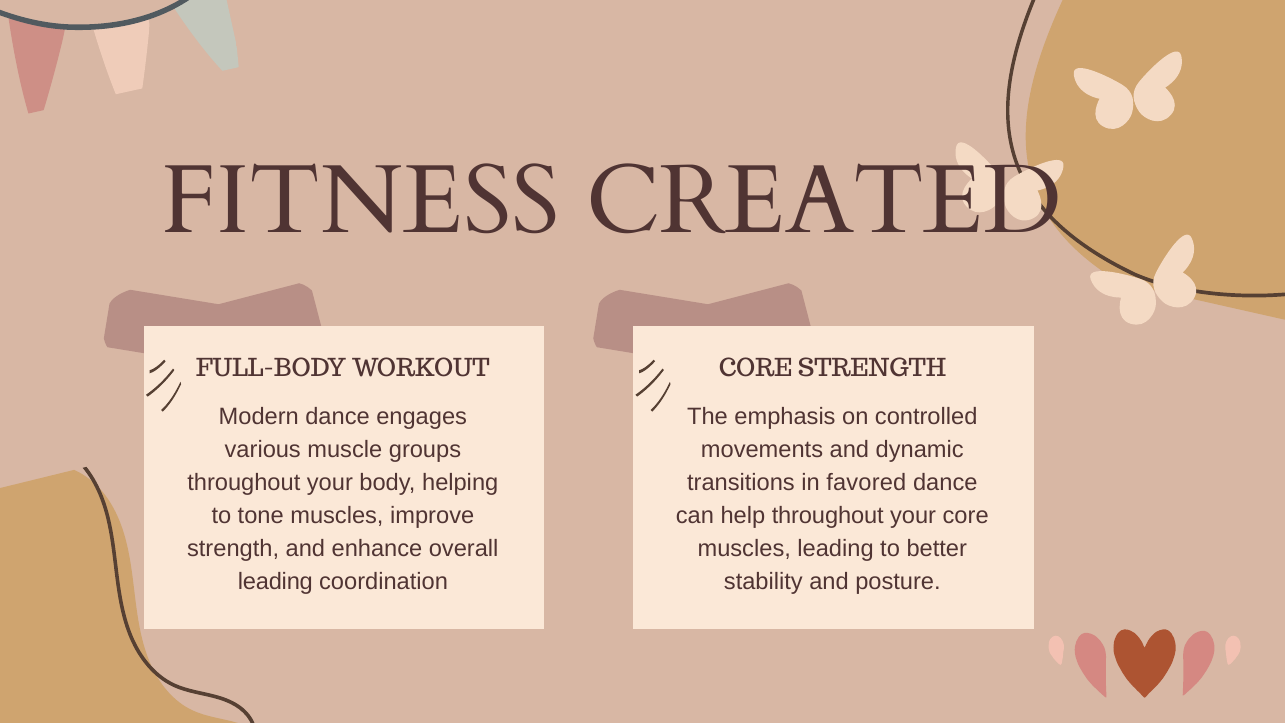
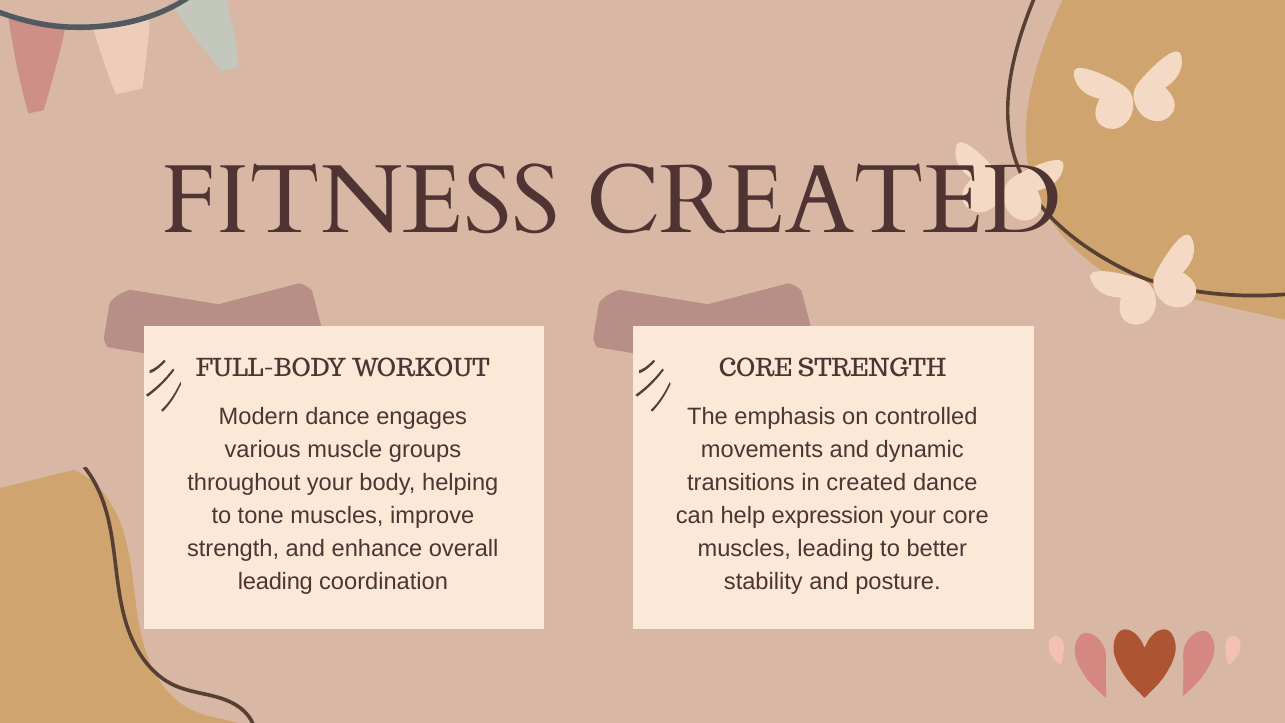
in favored: favored -> created
help throughout: throughout -> expression
